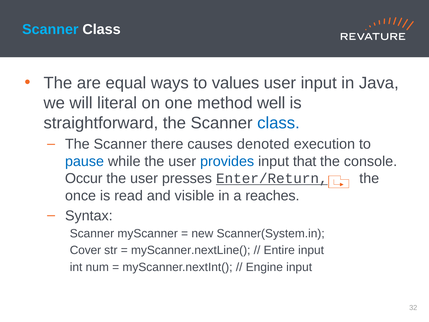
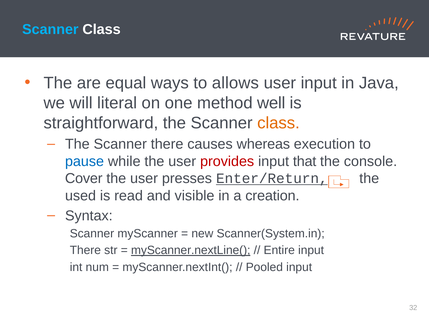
values: values -> allows
class at (278, 123) colour: blue -> orange
denoted: denoted -> whereas
provides colour: blue -> red
Occur: Occur -> Cover
once: once -> used
reaches: reaches -> creation
Cover at (85, 250): Cover -> There
myScanner.nextLine( underline: none -> present
Engine: Engine -> Pooled
